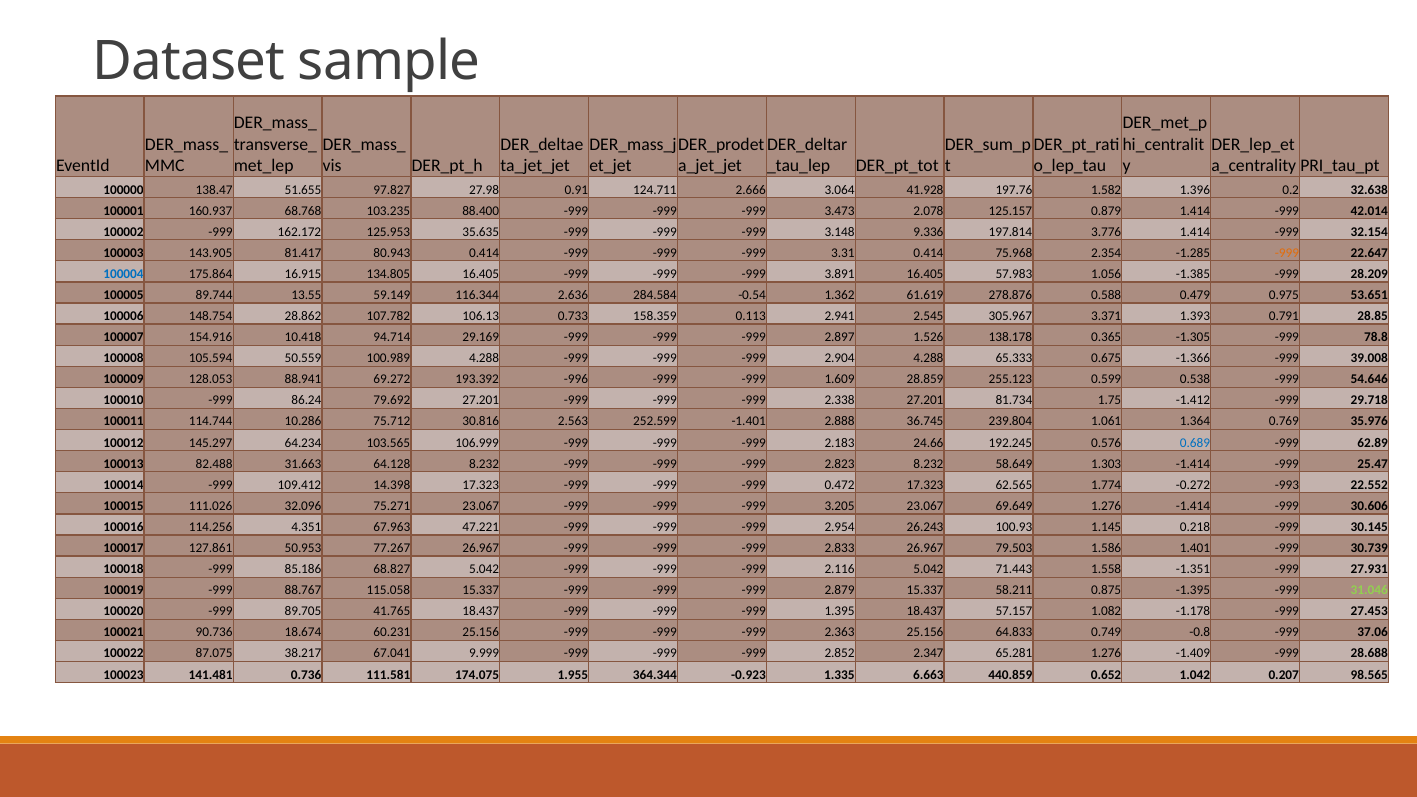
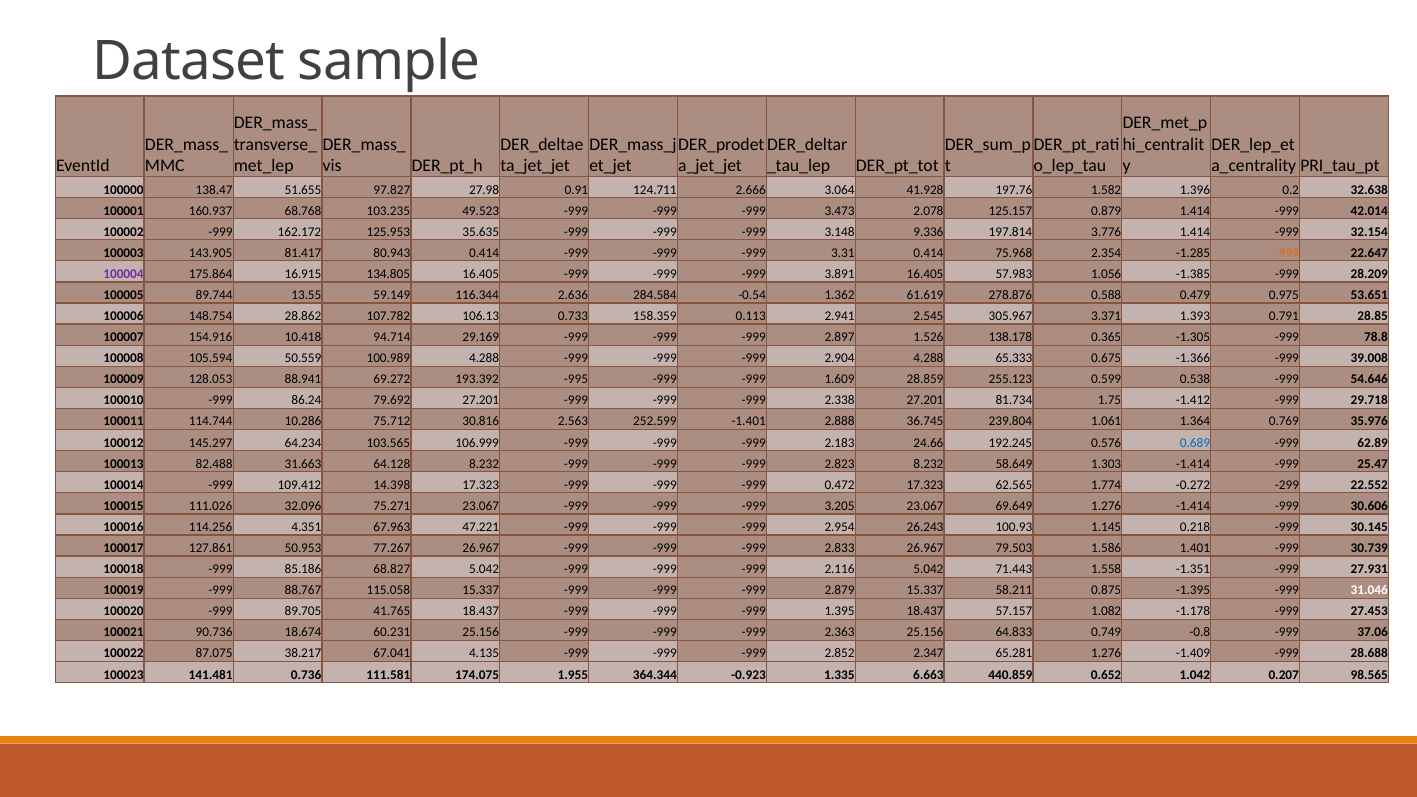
88.400: 88.400 -> 49.523
100004 colour: blue -> purple
-996: -996 -> -995
-993: -993 -> -299
31.046 colour: light green -> white
9.999: 9.999 -> 4.135
